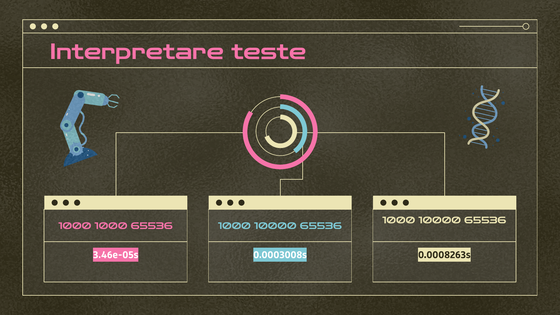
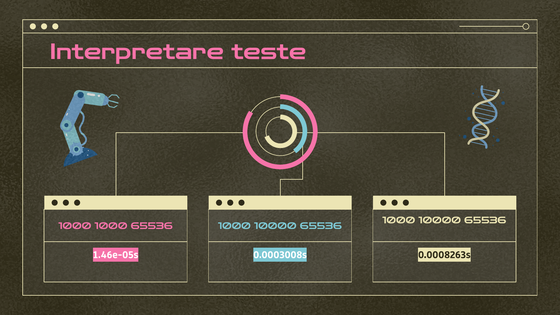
3.46e-05s: 3.46e-05s -> 1.46e-05s
